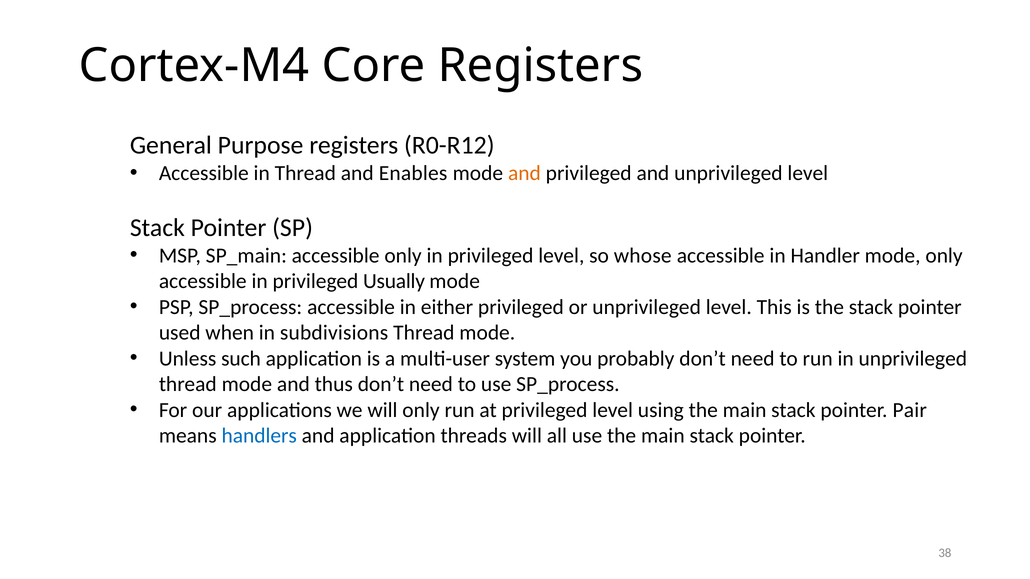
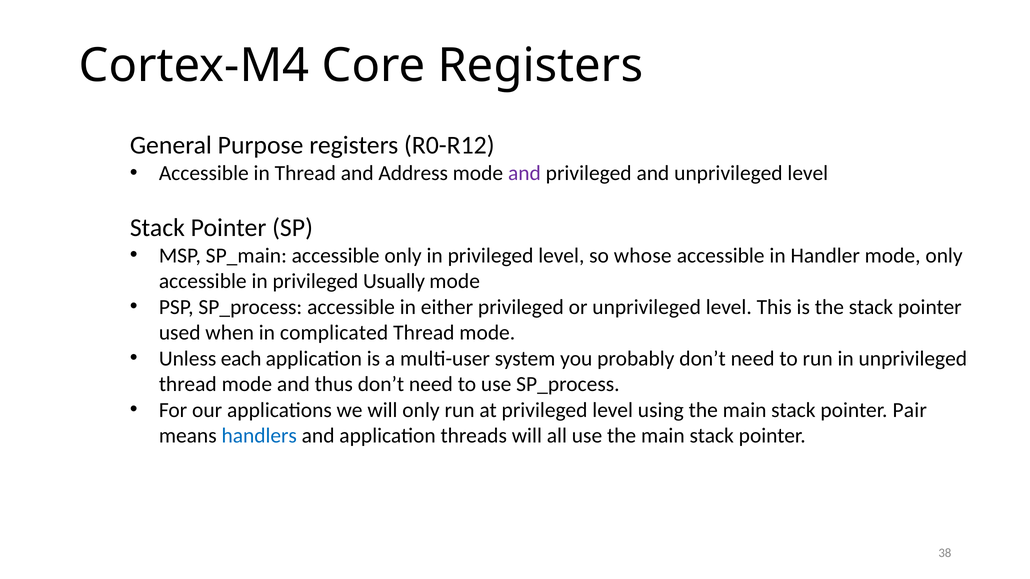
Enables: Enables -> Address
and at (524, 173) colour: orange -> purple
subdivisions: subdivisions -> complicated
such: such -> each
